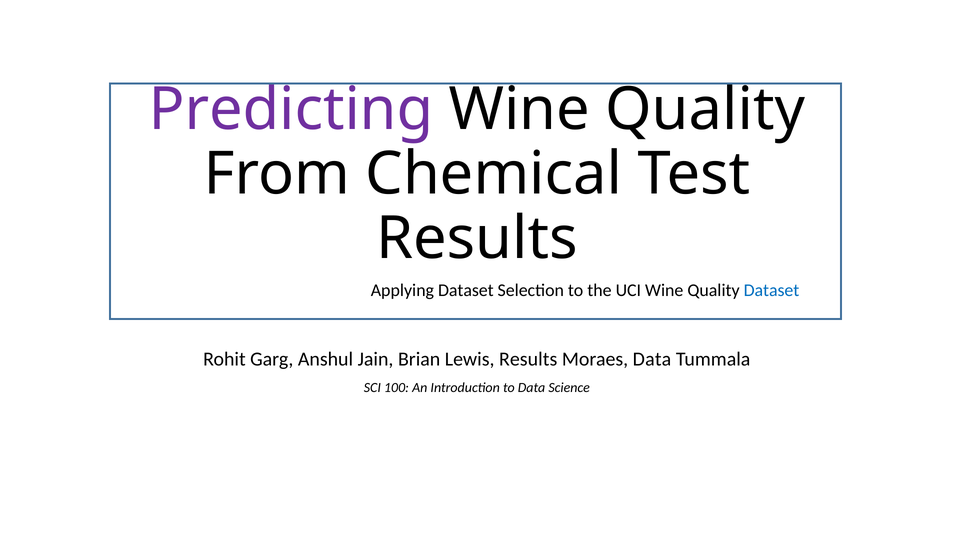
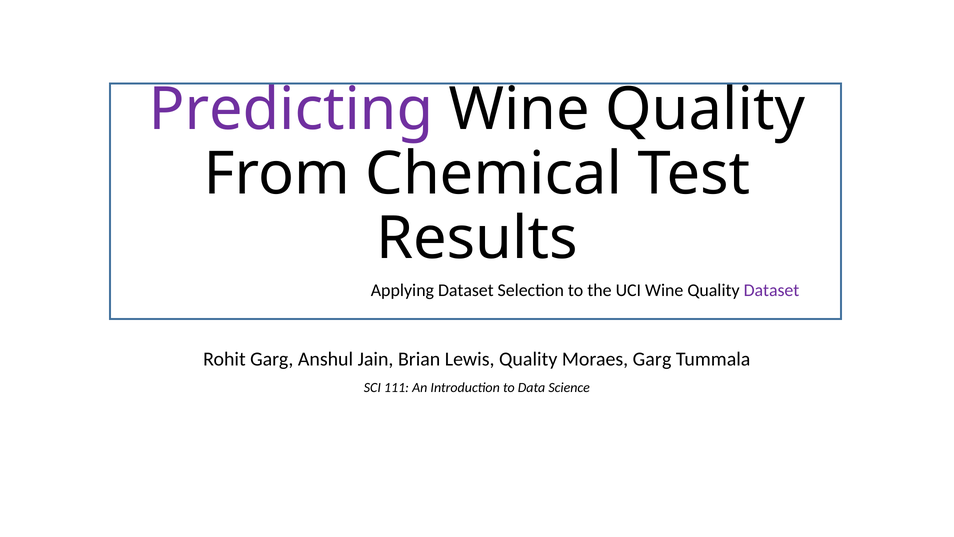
Dataset at (771, 290) colour: blue -> purple
Lewis Results: Results -> Quality
Moraes Data: Data -> Garg
100: 100 -> 111
